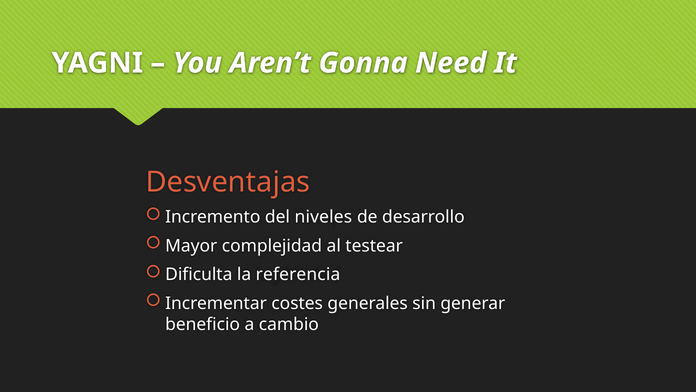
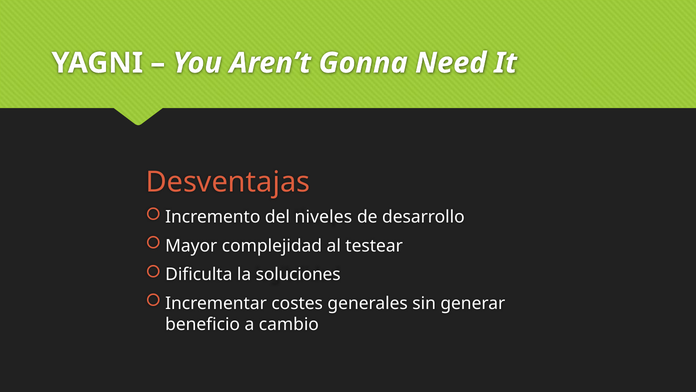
referencia: referencia -> soluciones
